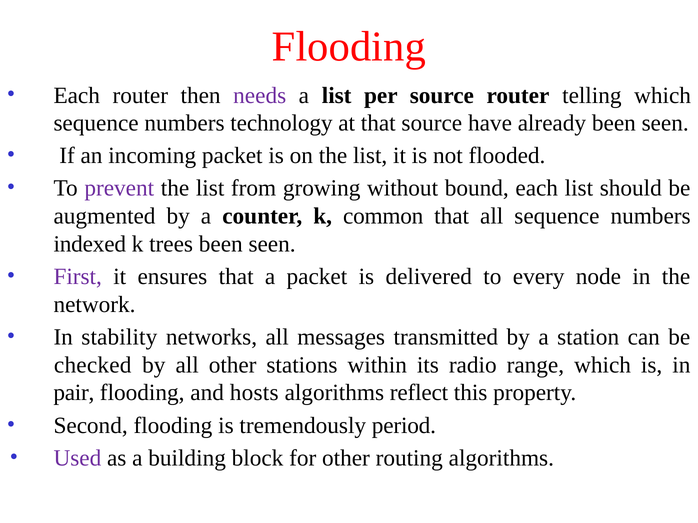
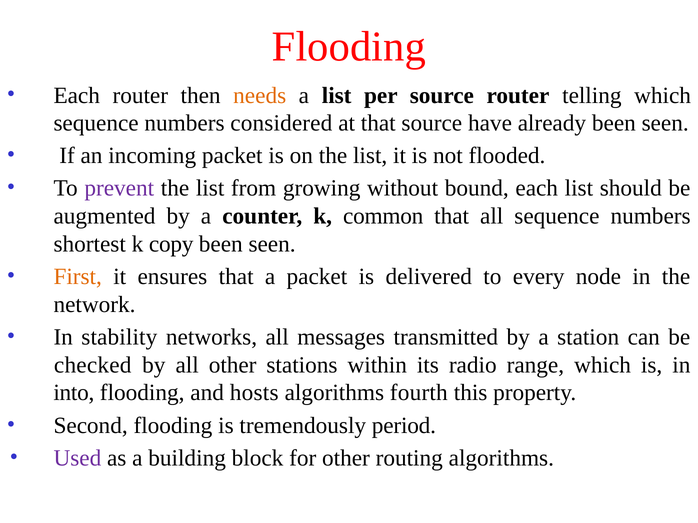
needs colour: purple -> orange
technology: technology -> considered
indexed: indexed -> shortest
trees: trees -> copy
First colour: purple -> orange
pair: pair -> into
reflect: reflect -> fourth
